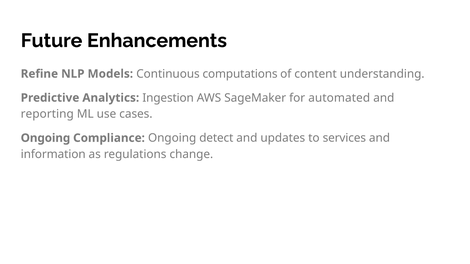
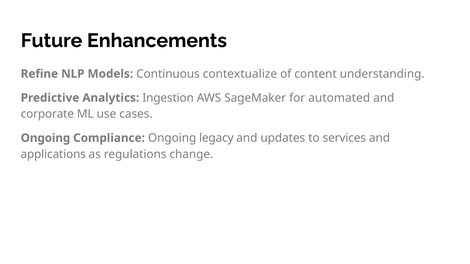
computations: computations -> contextualize
reporting: reporting -> corporate
detect: detect -> legacy
information: information -> applications
